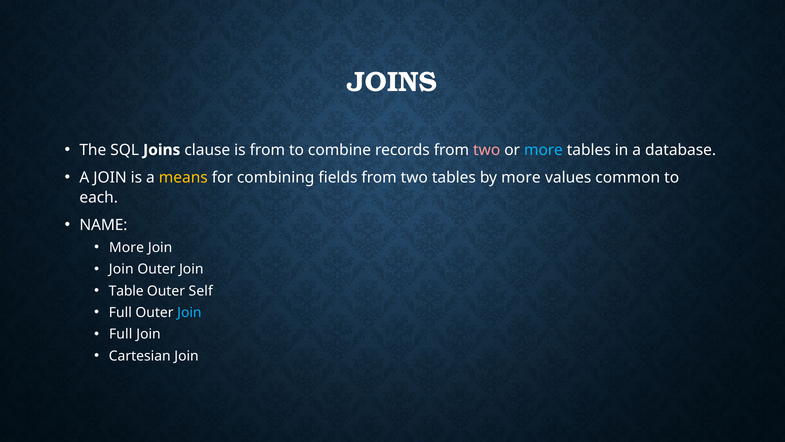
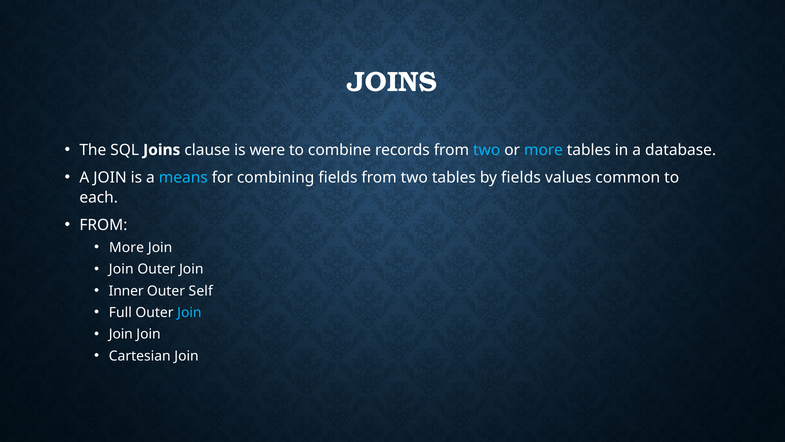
is from: from -> were
two at (487, 150) colour: pink -> light blue
means colour: yellow -> light blue
by more: more -> fields
NAME at (103, 225): NAME -> FROM
Table: Table -> Inner
Full at (121, 334): Full -> Join
